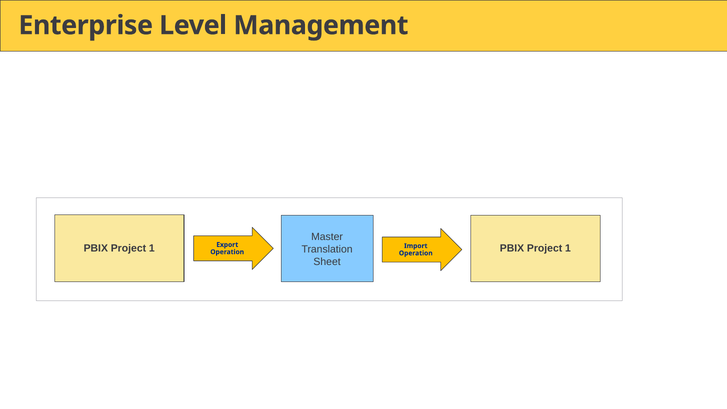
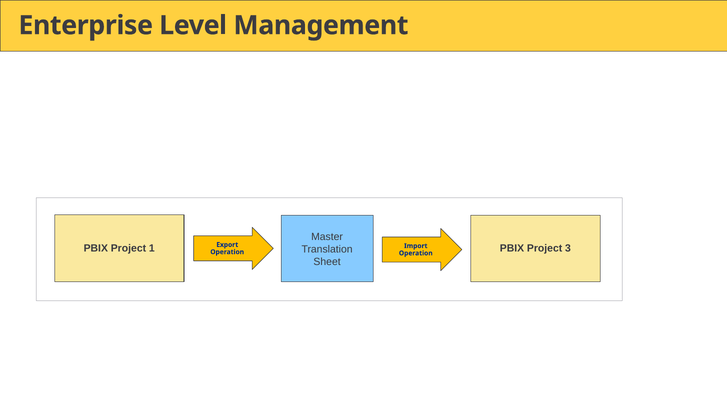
1 PBIX Project 1: 1 -> 3
